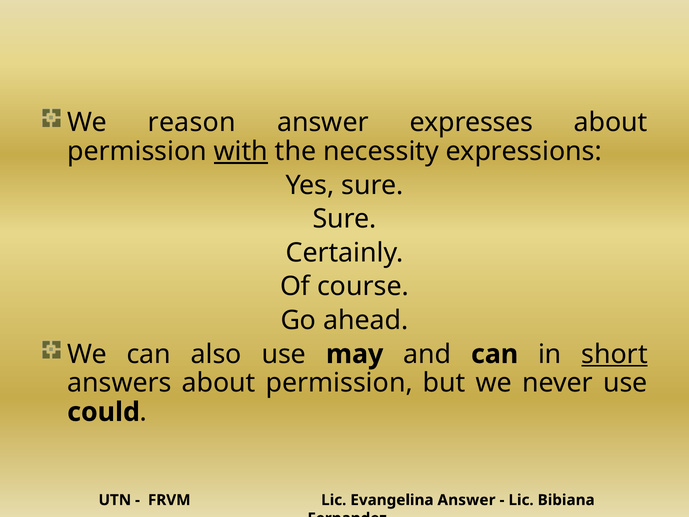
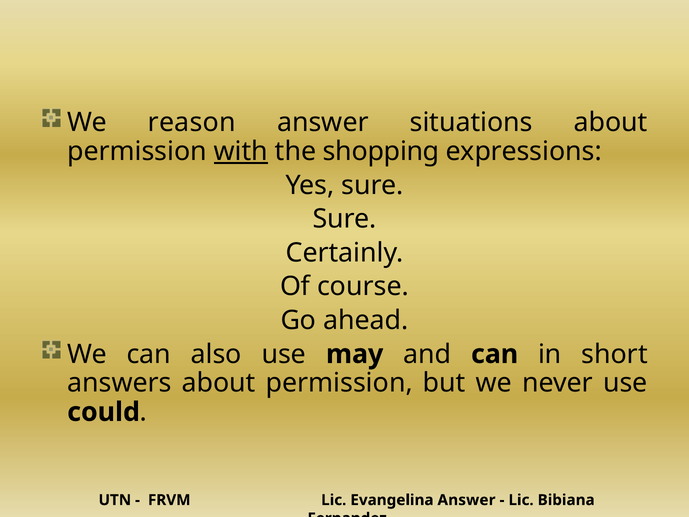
expresses: expresses -> situations
necessity: necessity -> shopping
short underline: present -> none
